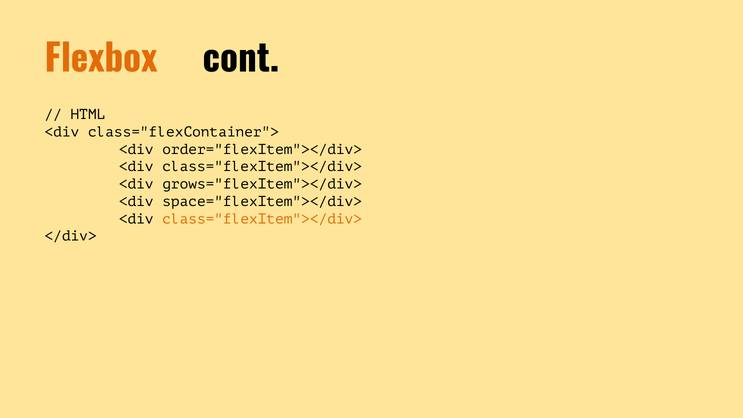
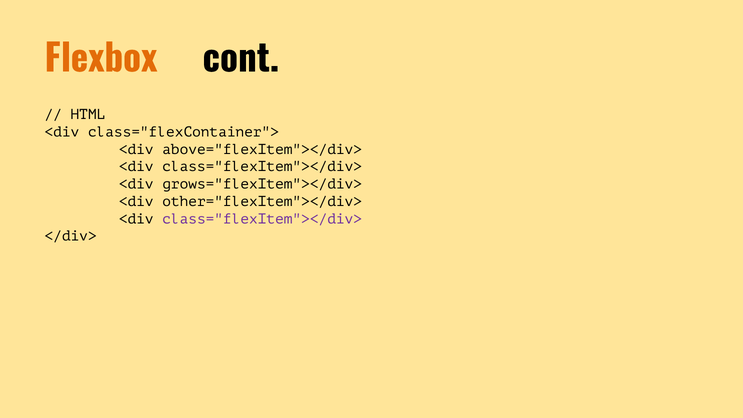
order="flexItem"></div>: order="flexItem"></div> -> above="flexItem"></div>
space="flexItem"></div>: space="flexItem"></div> -> other="flexItem"></div>
class="flexItem"></div> at (262, 219) colour: orange -> purple
